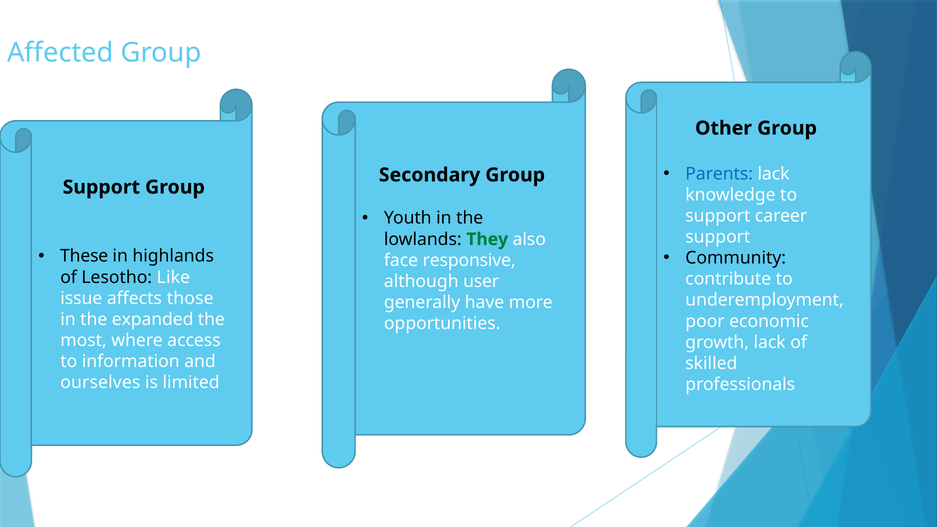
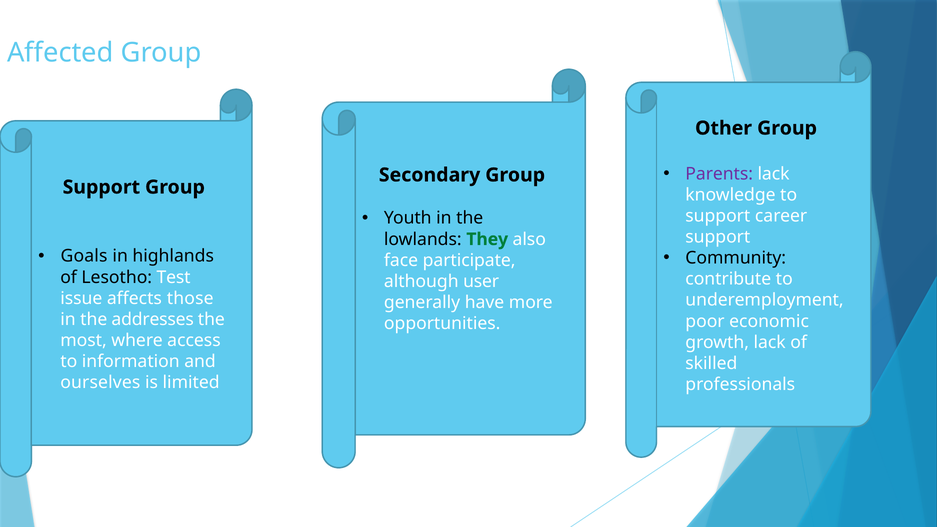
Parents colour: blue -> purple
These: These -> Goals
responsive: responsive -> participate
Like: Like -> Test
expanded: expanded -> addresses
